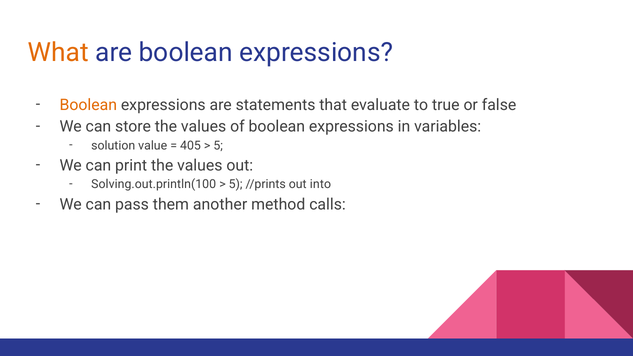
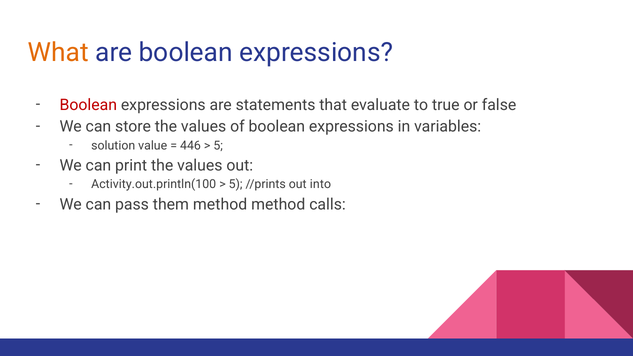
Boolean at (88, 105) colour: orange -> red
405: 405 -> 446
Solving.out.println(100: Solving.out.println(100 -> Activity.out.println(100
them another: another -> method
